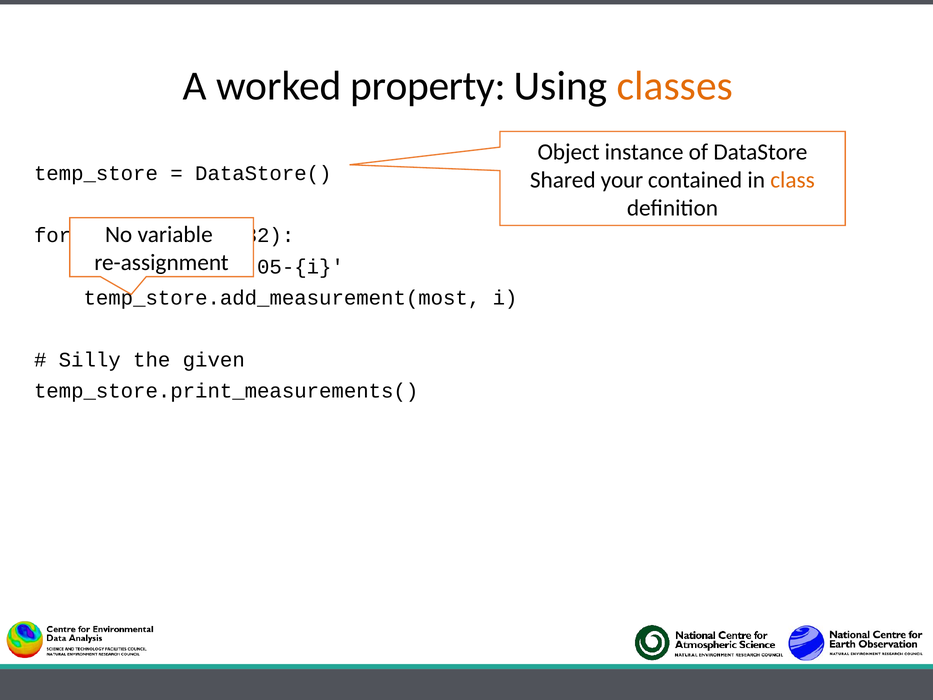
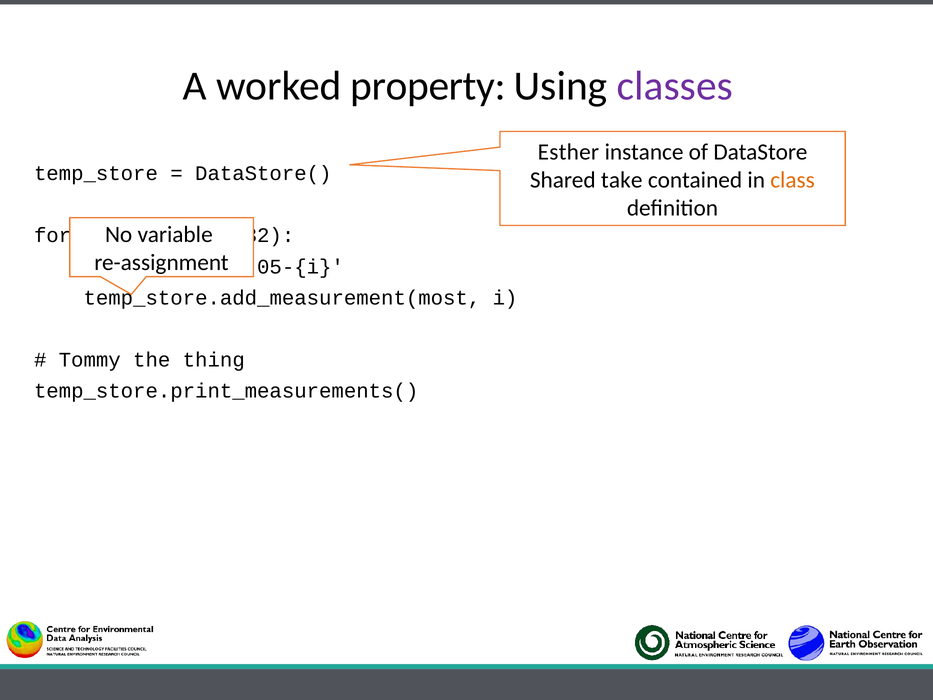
classes colour: orange -> purple
Object: Object -> Esther
your: your -> take
Silly: Silly -> Tommy
given: given -> thing
